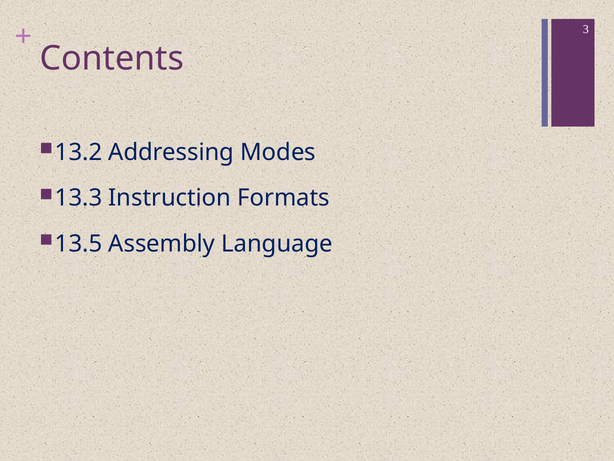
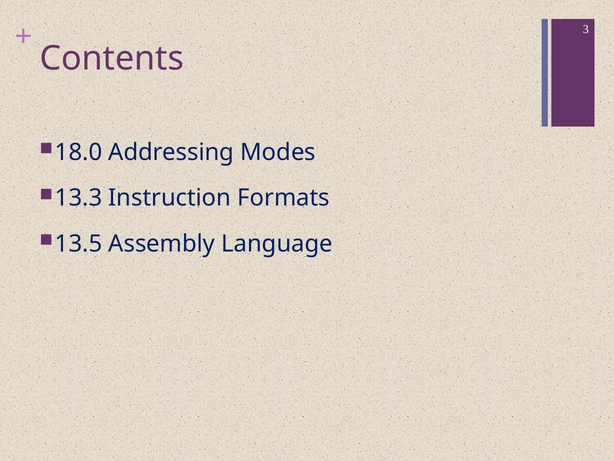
13.2: 13.2 -> 18.0
